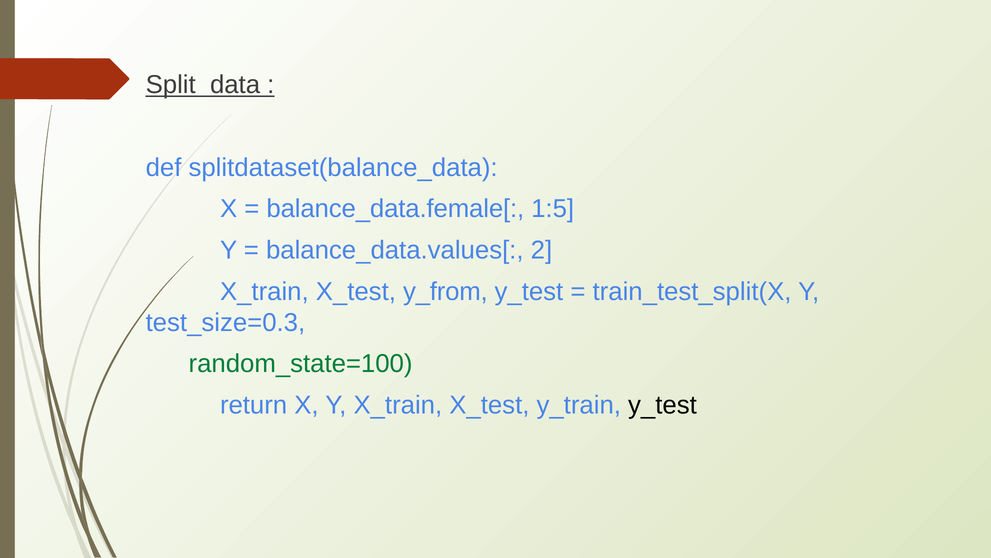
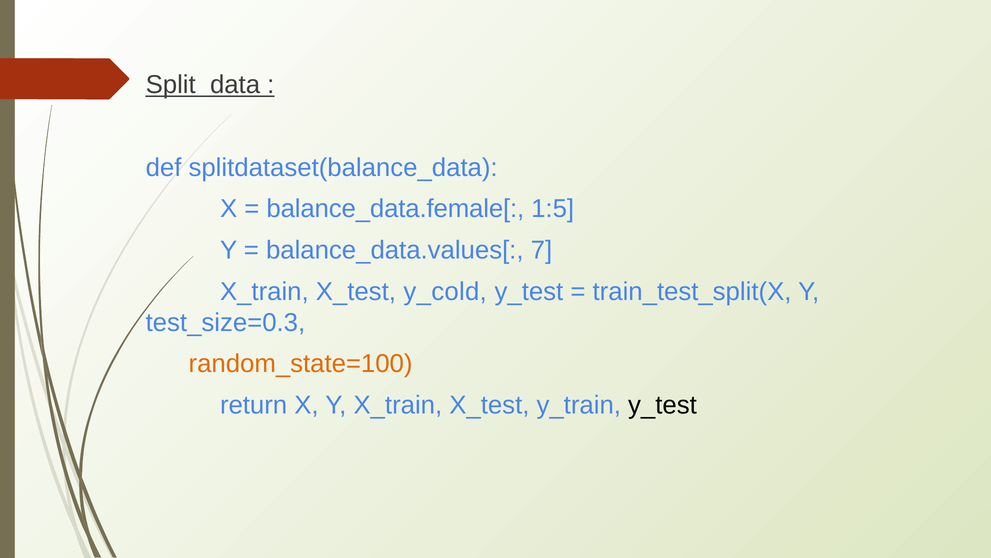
2: 2 -> 7
y_from: y_from -> y_cold
random_state=100 colour: green -> orange
